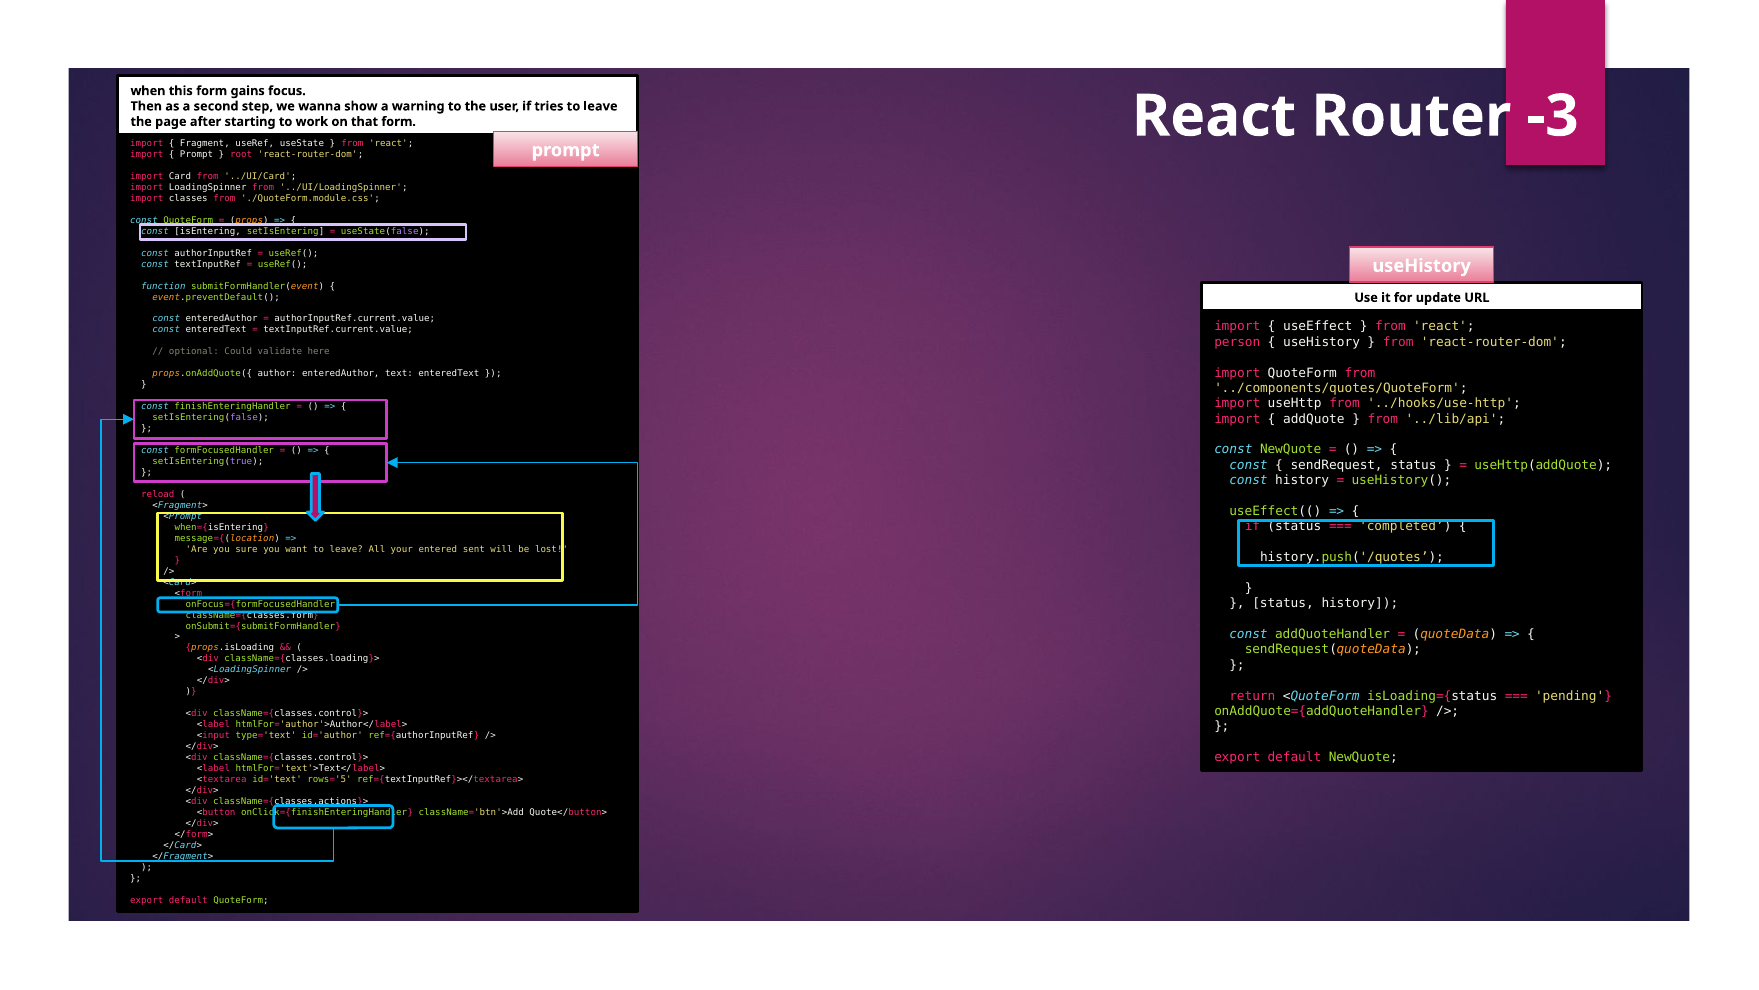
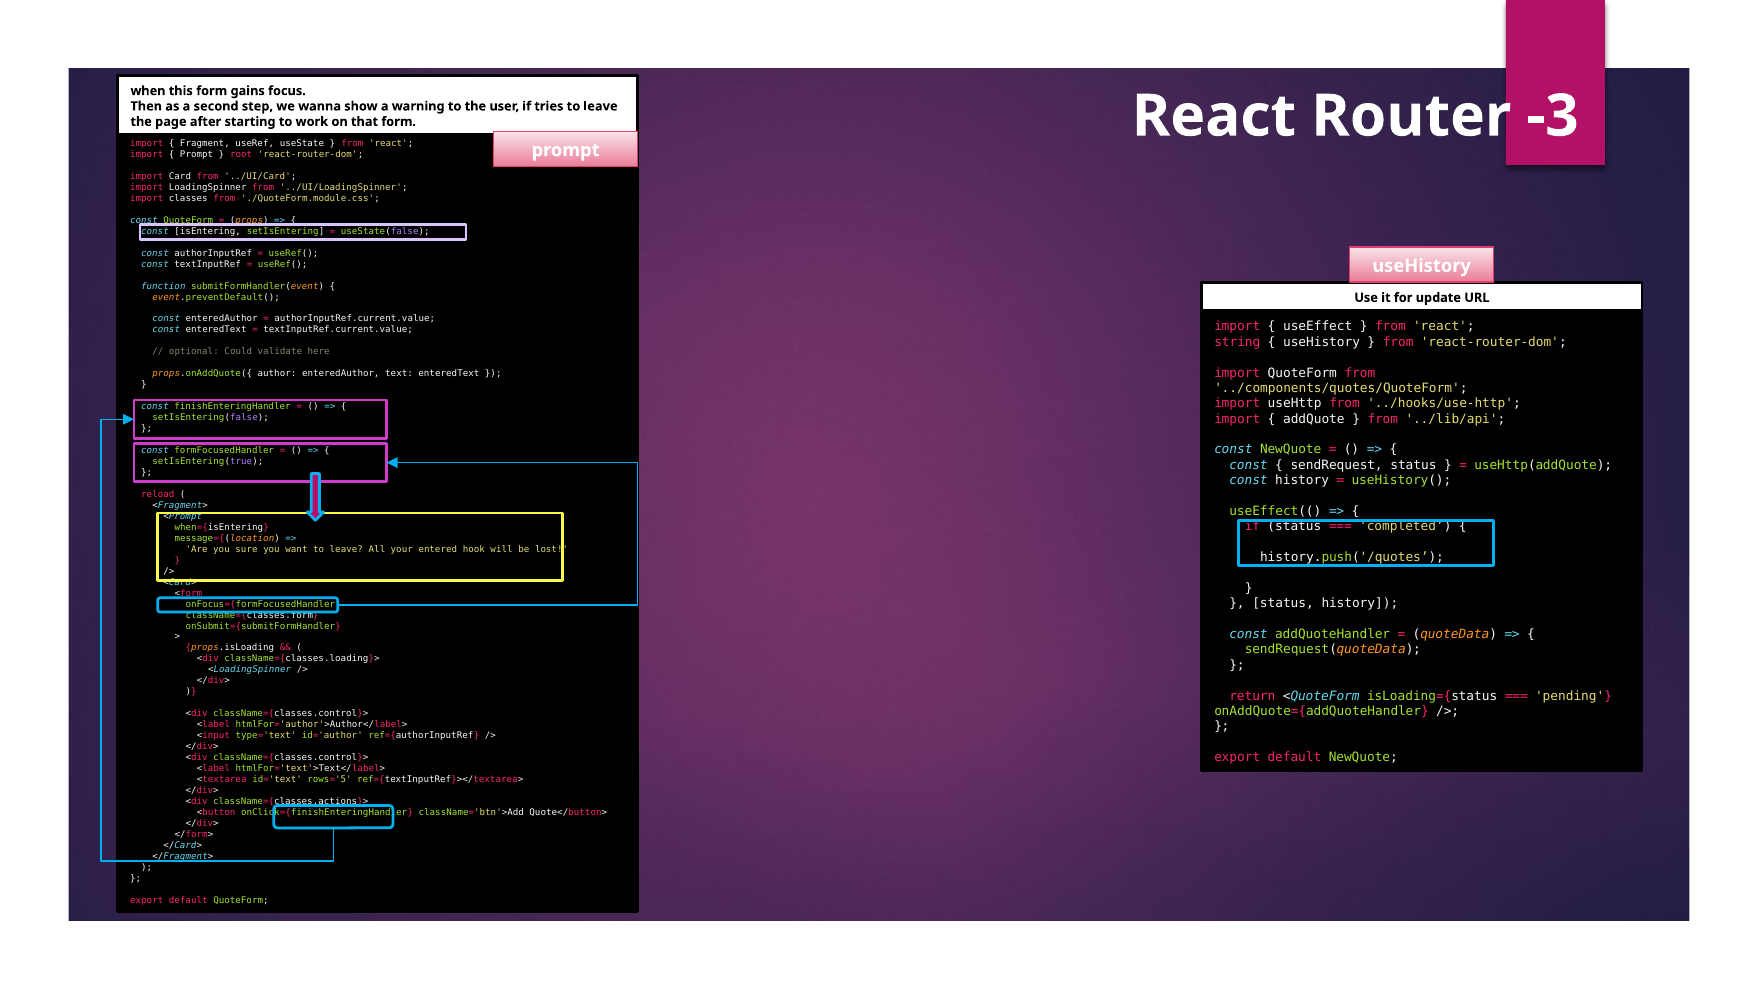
person: person -> string
sent: sent -> hook
